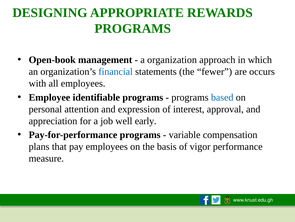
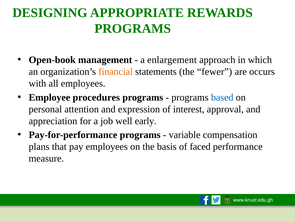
organization: organization -> enlargement
financial colour: blue -> orange
identifiable: identifiable -> procedures
vigor: vigor -> faced
